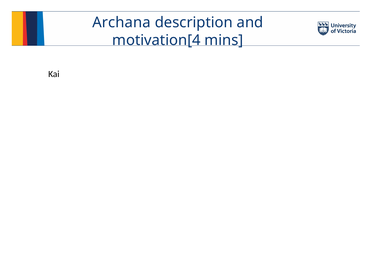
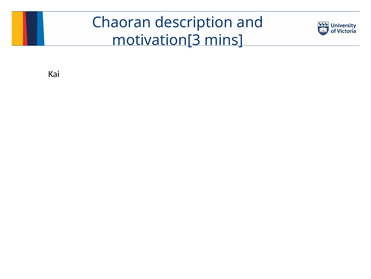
Archana: Archana -> Chaoran
motivation[4: motivation[4 -> motivation[3
